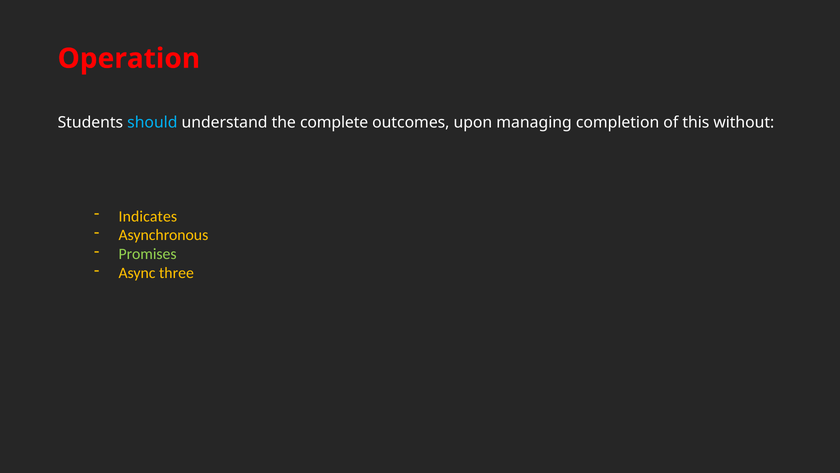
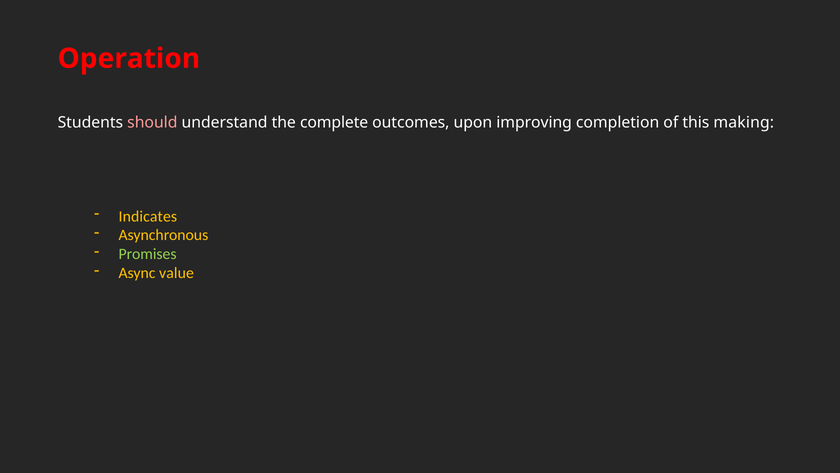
should colour: light blue -> pink
managing: managing -> improving
without: without -> making
three: three -> value
